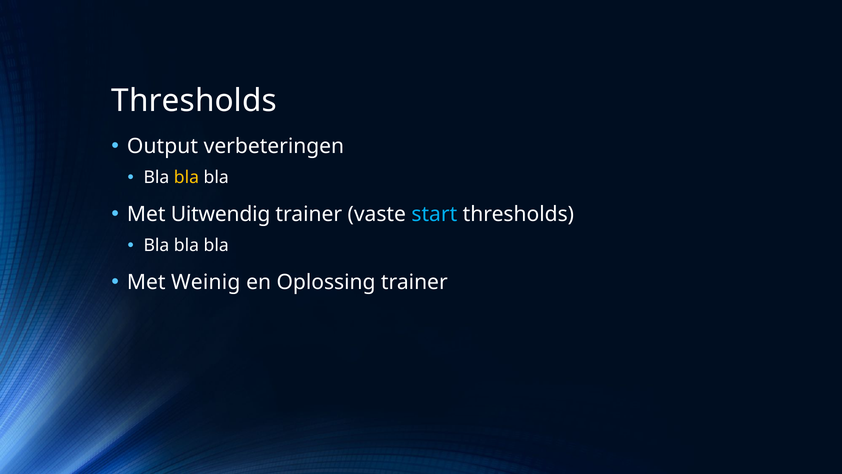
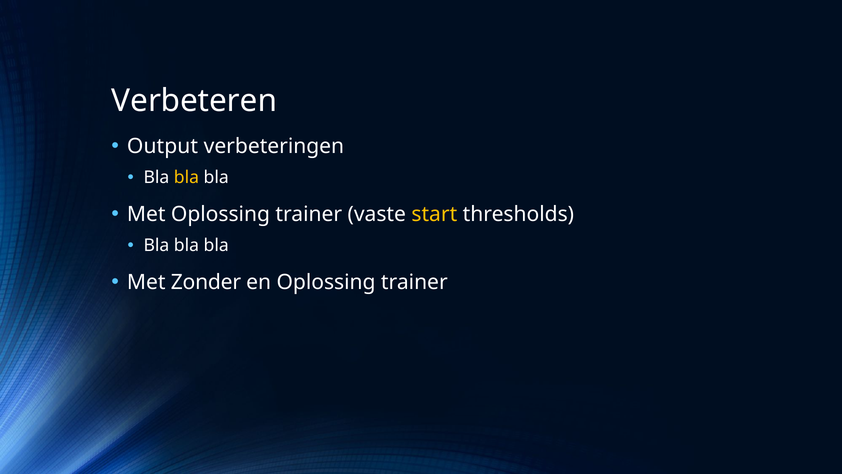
Thresholds at (194, 101): Thresholds -> Verbeteren
Met Uitwendig: Uitwendig -> Oplossing
start colour: light blue -> yellow
Weinig: Weinig -> Zonder
